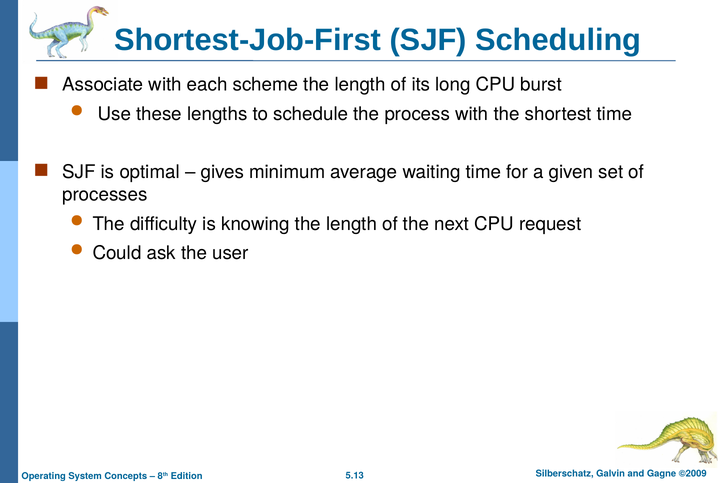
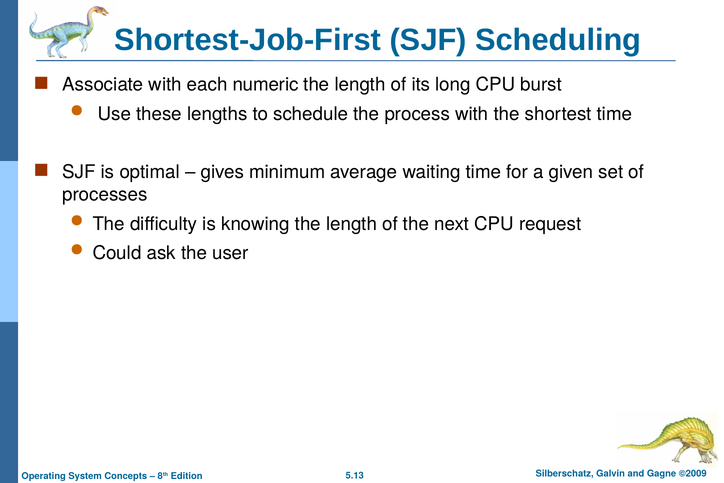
scheme: scheme -> numeric
